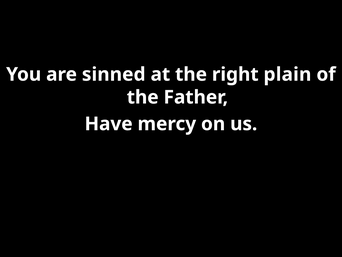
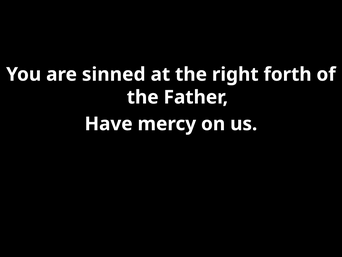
plain: plain -> forth
